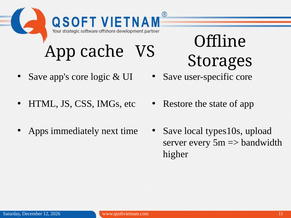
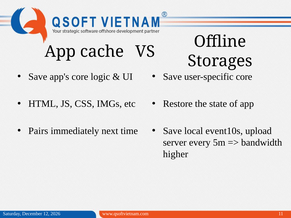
Apps: Apps -> Pairs
types10s: types10s -> event10s
